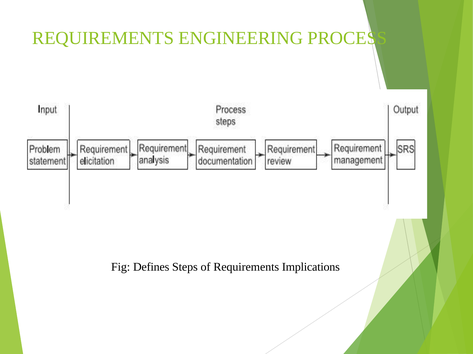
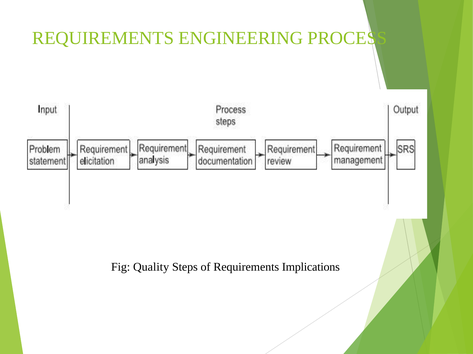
Defines: Defines -> Quality
